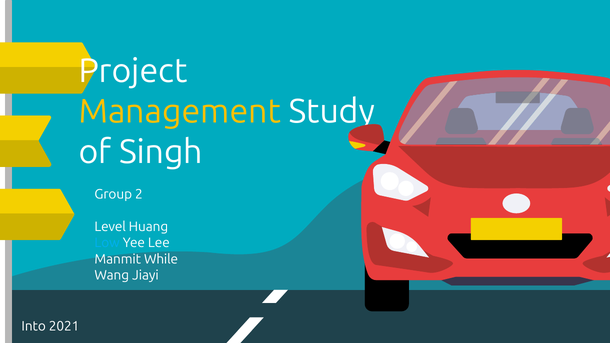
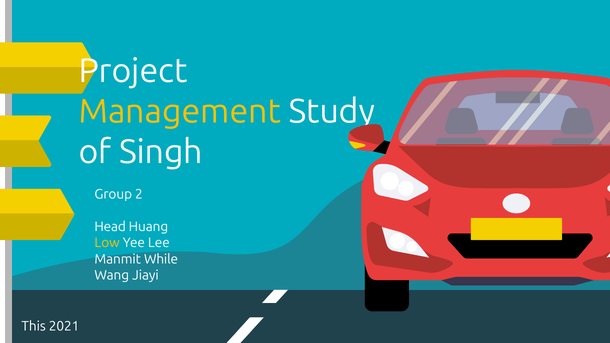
Level: Level -> Head
Low colour: light blue -> yellow
Into: Into -> This
